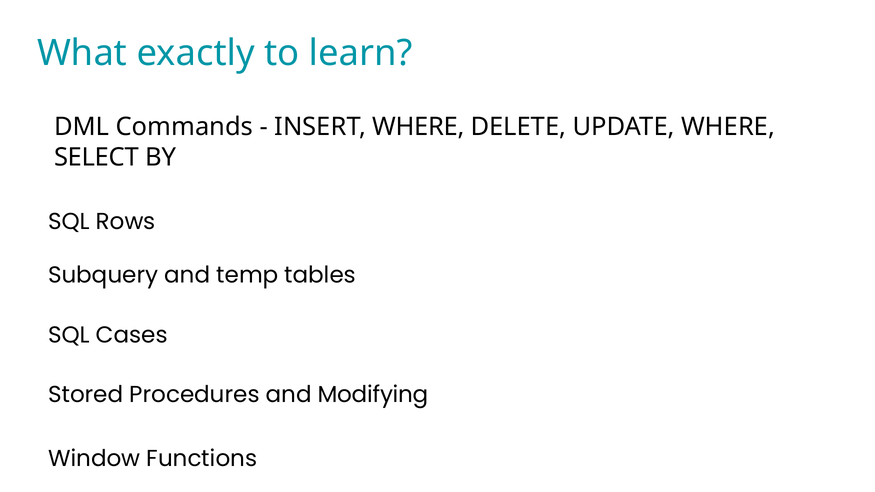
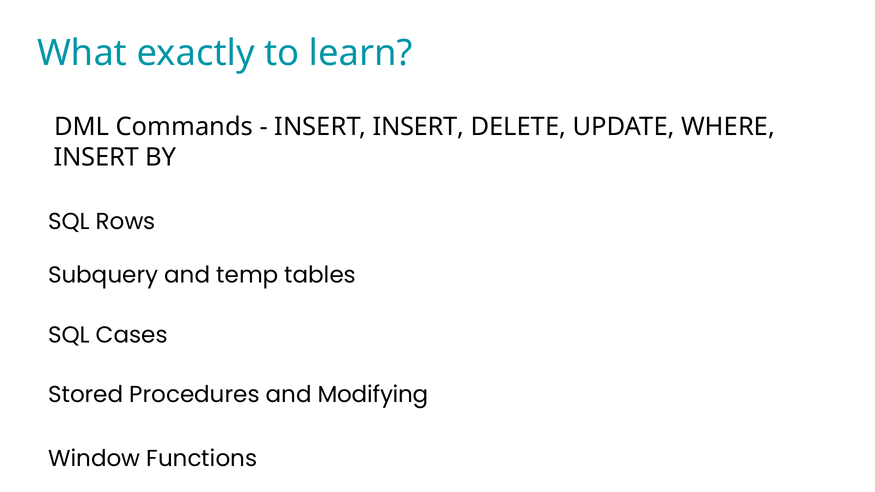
INSERT WHERE: WHERE -> INSERT
SELECT at (96, 157): SELECT -> INSERT
